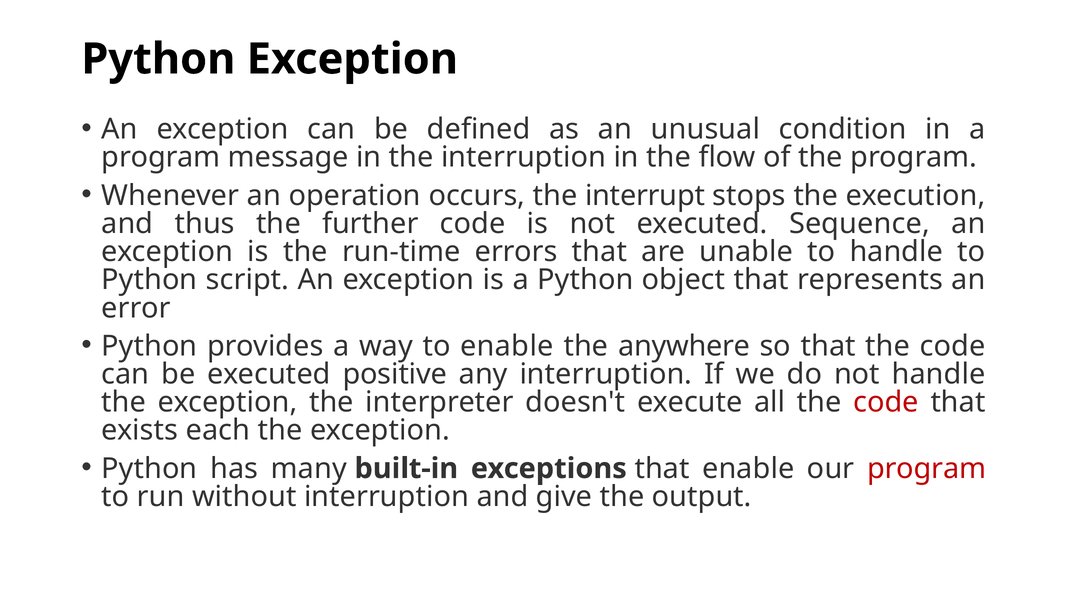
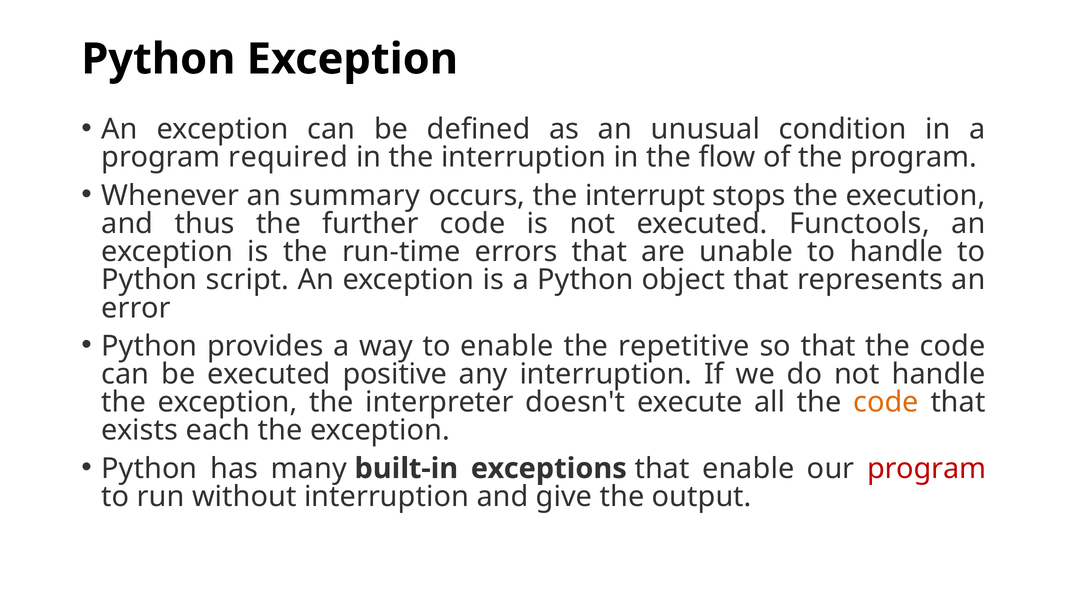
message: message -> required
operation: operation -> summary
Sequence: Sequence -> Functools
anywhere: anywhere -> repetitive
code at (886, 402) colour: red -> orange
